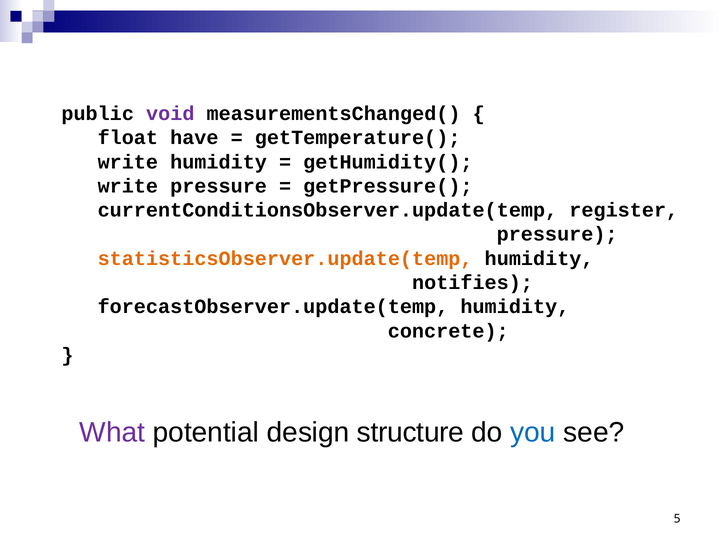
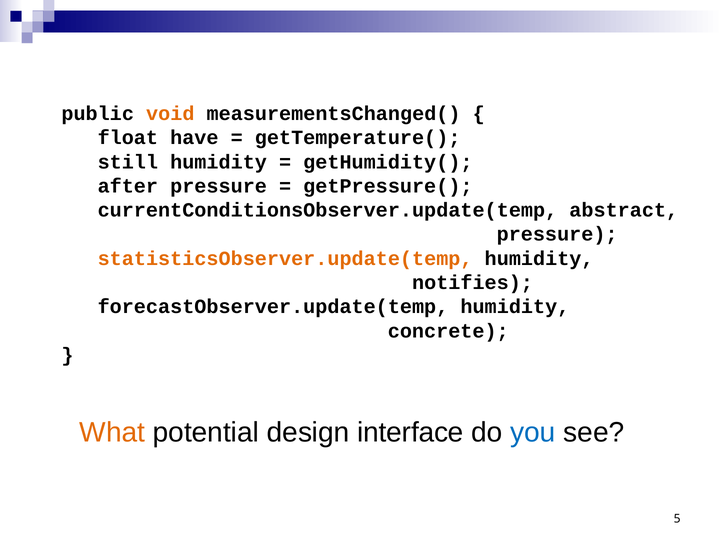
void colour: purple -> orange
write at (128, 162): write -> still
write at (128, 186): write -> after
register: register -> abstract
What colour: purple -> orange
structure: structure -> interface
